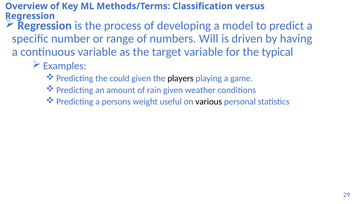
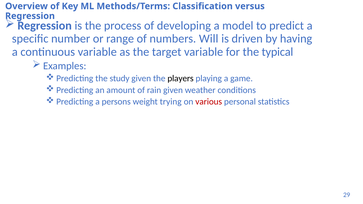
could: could -> study
useful: useful -> trying
various colour: black -> red
